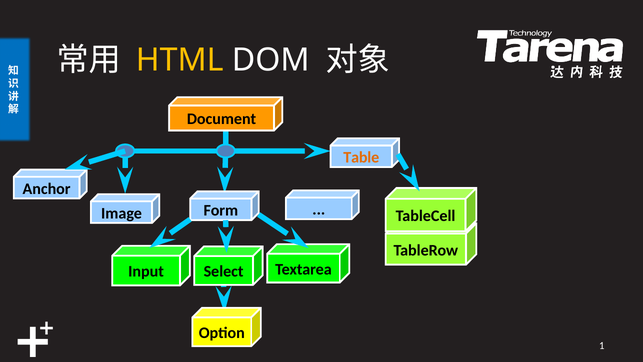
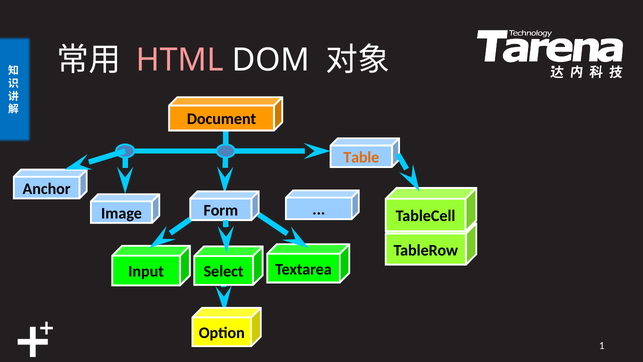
HTML colour: yellow -> pink
